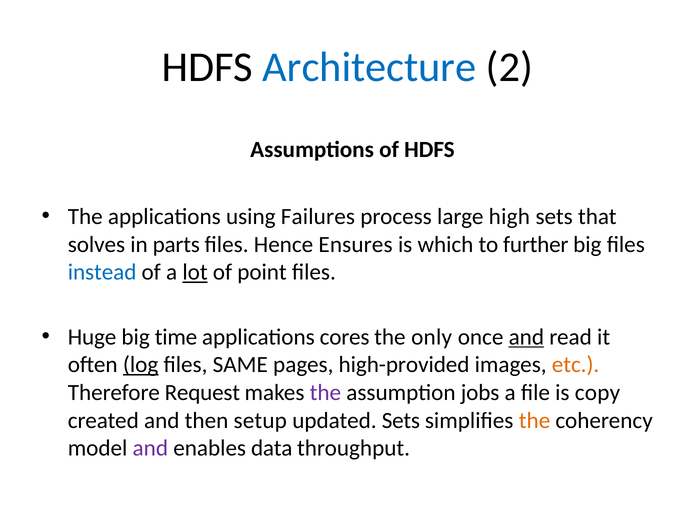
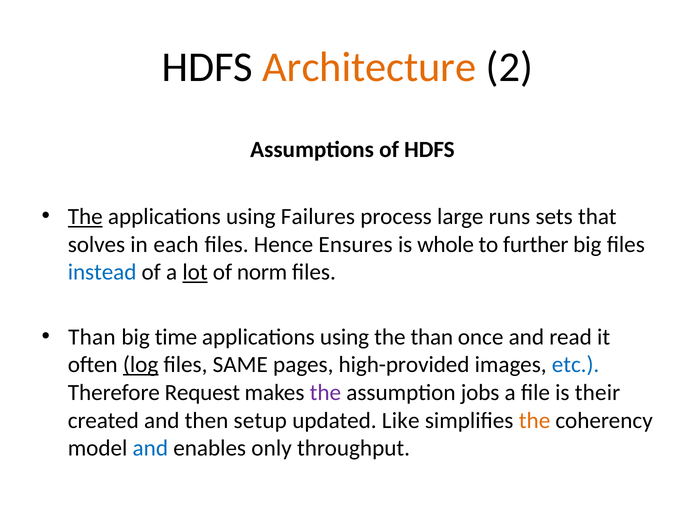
Architecture colour: blue -> orange
The at (85, 217) underline: none -> present
high: high -> runs
parts: parts -> each
which: which -> whole
point: point -> norm
Huge at (92, 337): Huge -> Than
cores at (345, 337): cores -> using
the only: only -> than
and at (526, 337) underline: present -> none
etc colour: orange -> blue
copy: copy -> their
updated Sets: Sets -> Like
and at (150, 448) colour: purple -> blue
data: data -> only
